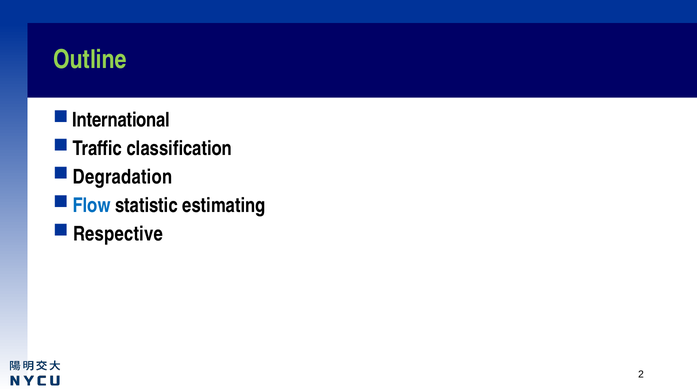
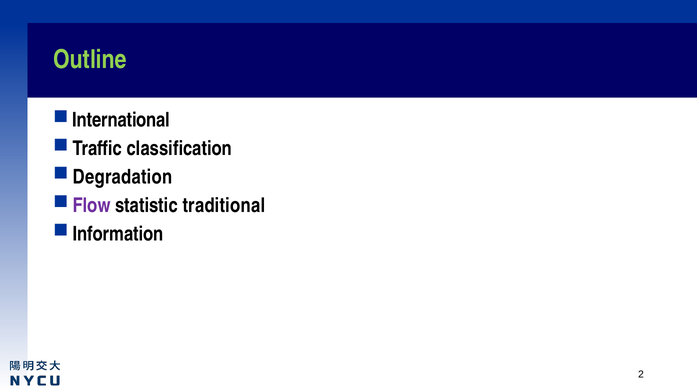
Flow colour: blue -> purple
estimating: estimating -> traditional
Respective: Respective -> Information
